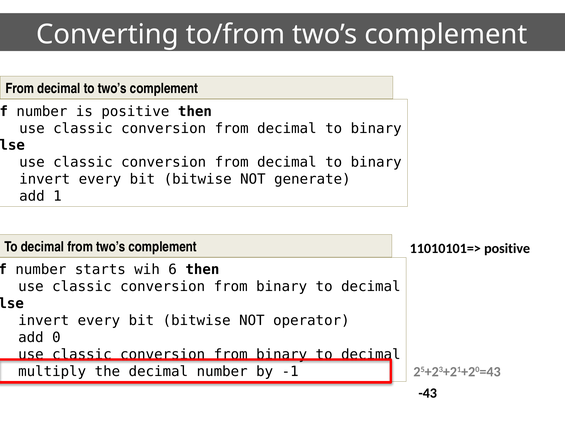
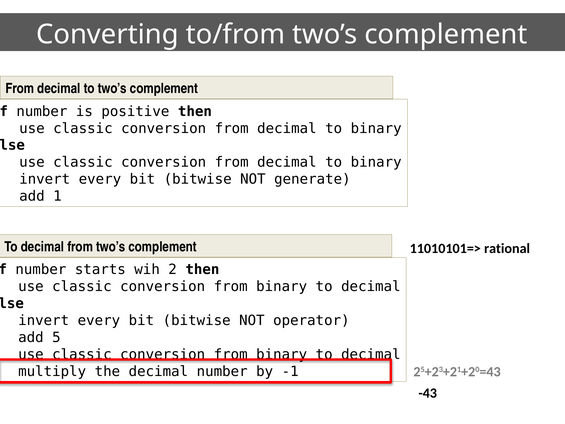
11010101=> positive: positive -> rational
6: 6 -> 2
0: 0 -> 5
